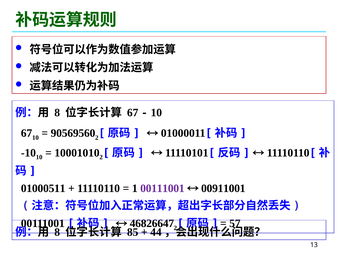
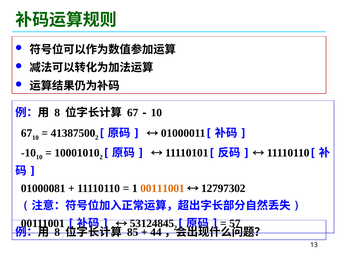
90569560: 90569560 -> 41387500
01000511: 01000511 -> 01000081
00111001 at (162, 188) colour: purple -> orange
00911001: 00911001 -> 12797302
46826647: 46826647 -> 53124845
